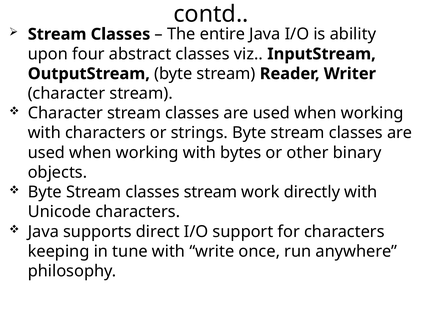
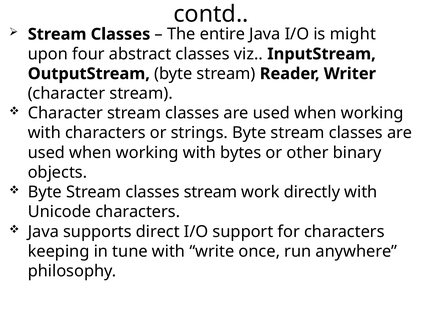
ability: ability -> might
